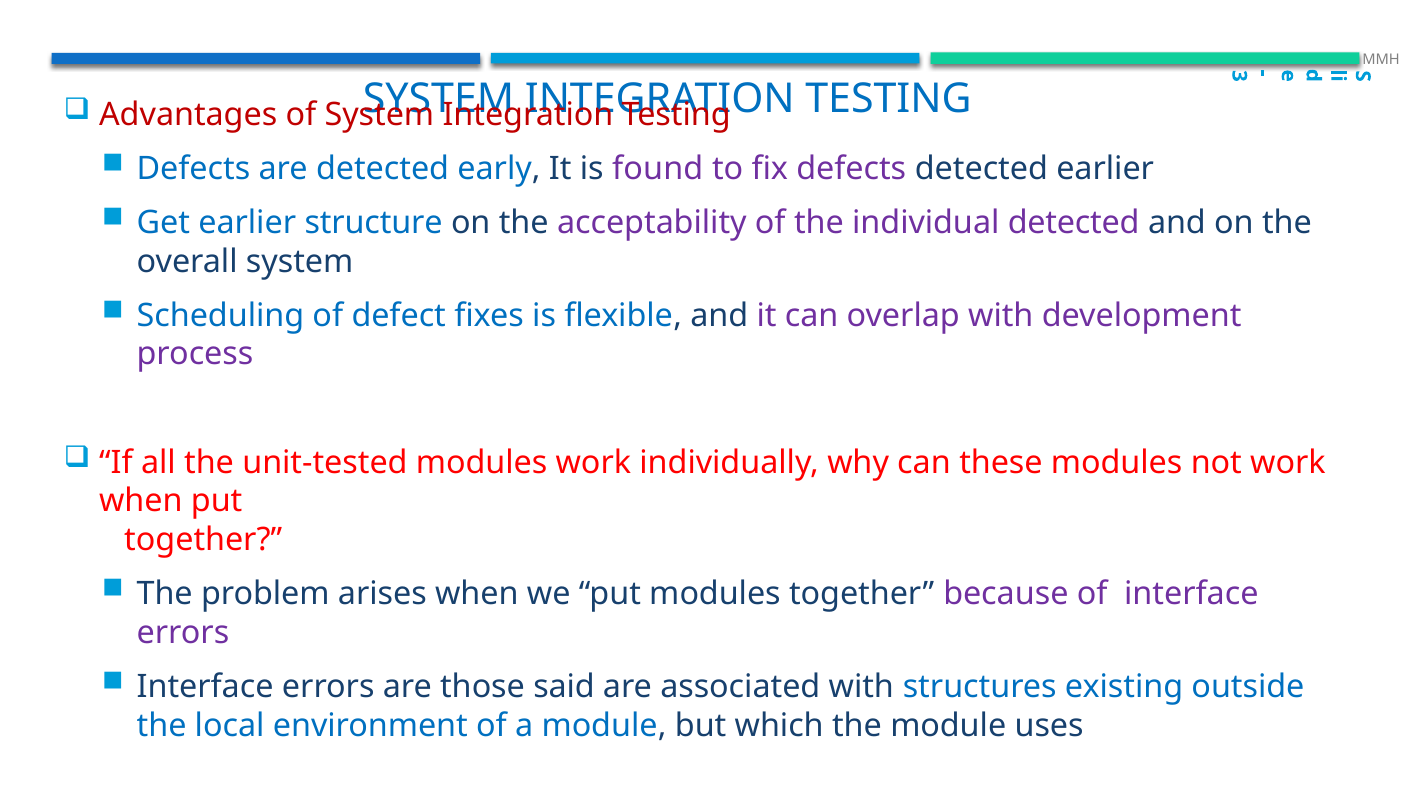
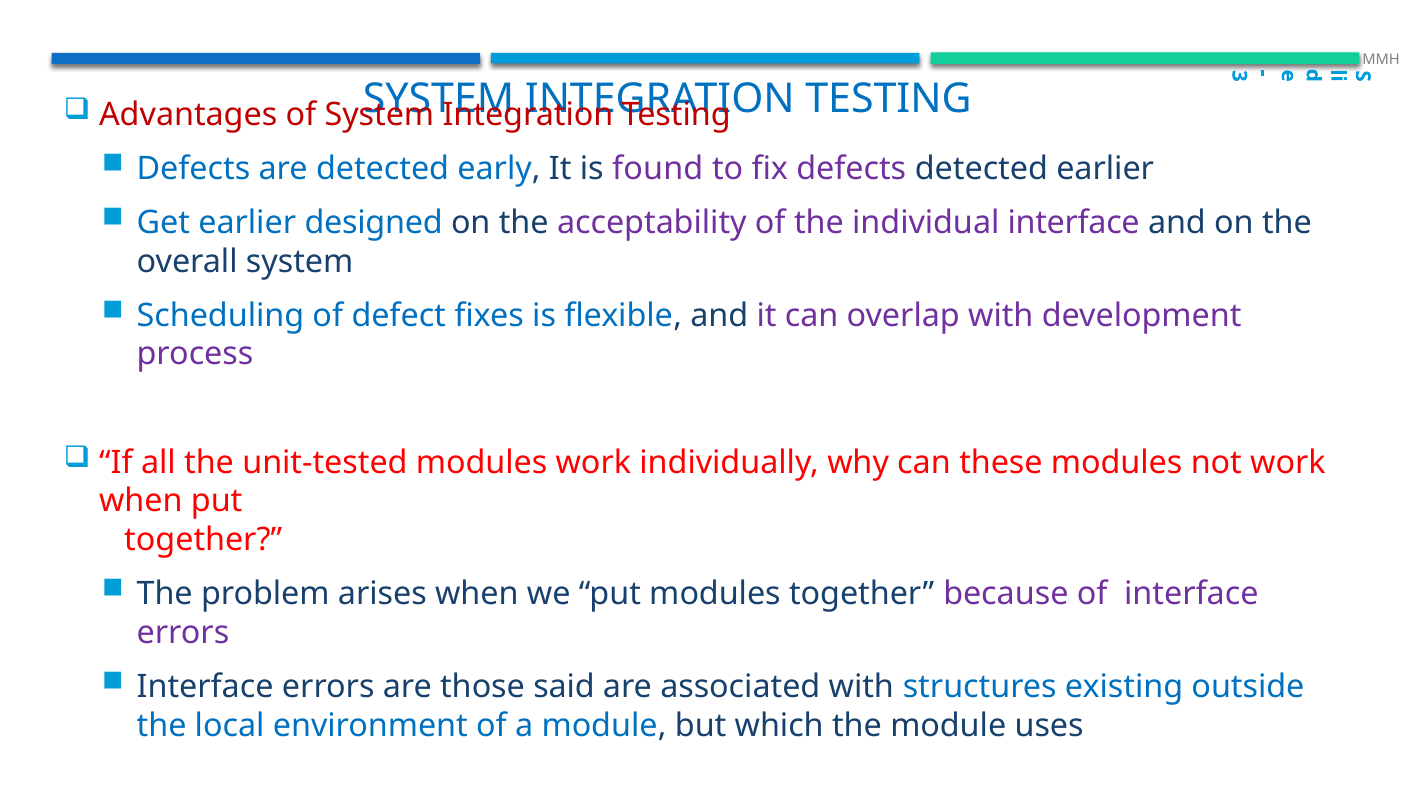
structure: structure -> designed
individual detected: detected -> interface
